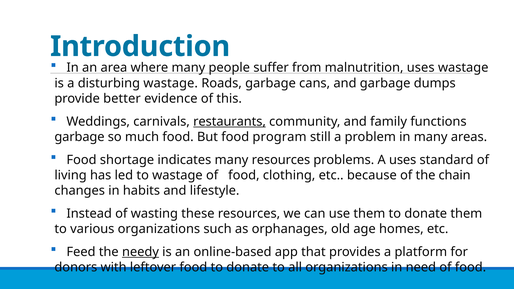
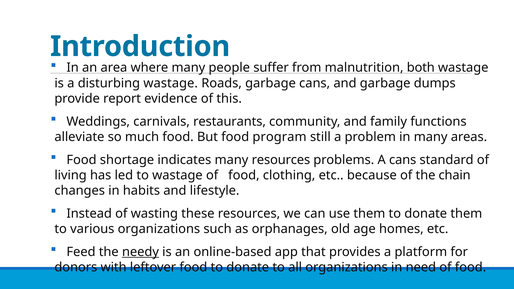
malnutrition uses: uses -> both
better: better -> report
restaurants underline: present -> none
garbage at (79, 137): garbage -> alleviate
A uses: uses -> cans
